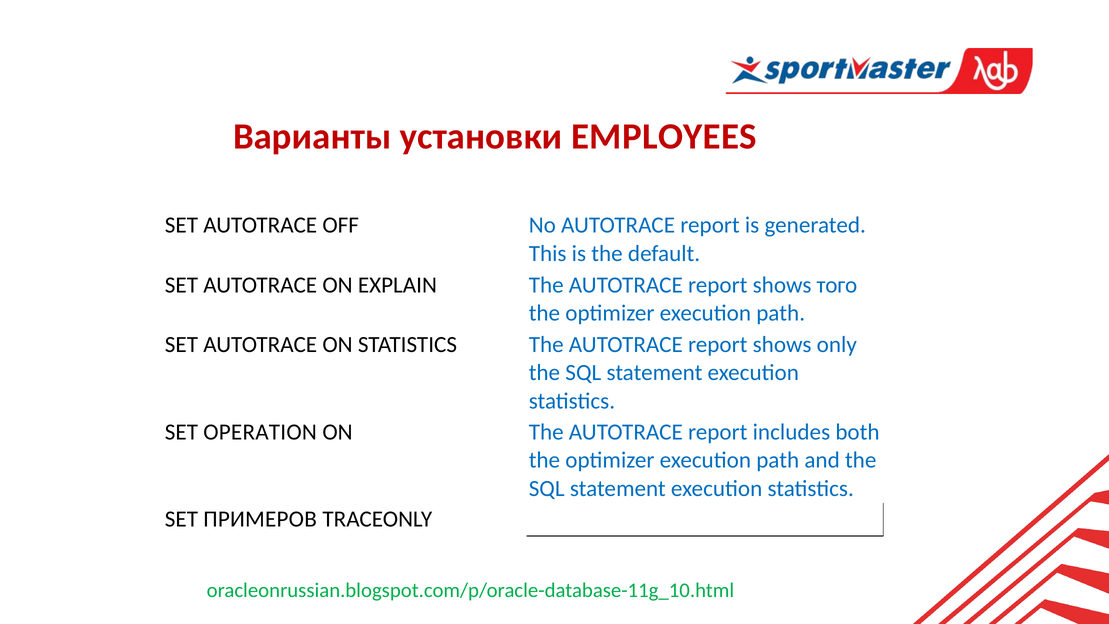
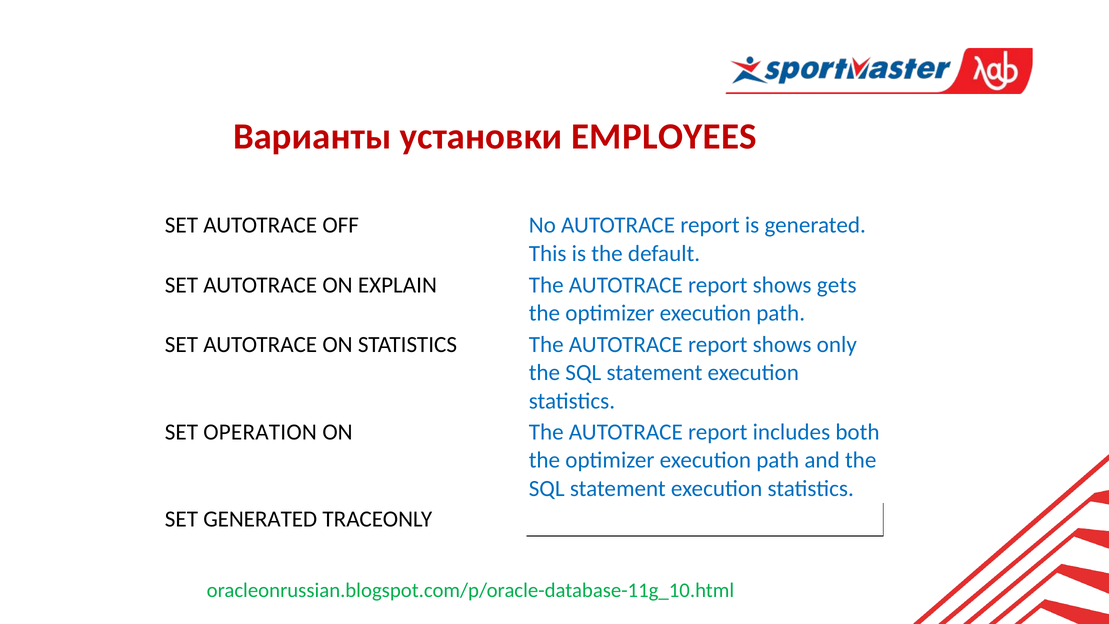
того: того -> gets
SET ПРИМЕРОВ: ПРИМЕРОВ -> GENERATED
